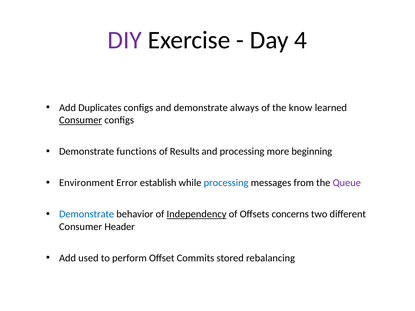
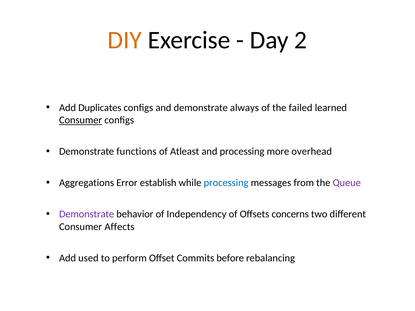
DIY colour: purple -> orange
4: 4 -> 2
know: know -> failed
Results: Results -> Atleast
beginning: beginning -> overhead
Environment: Environment -> Aggregations
Demonstrate at (87, 214) colour: blue -> purple
Independency underline: present -> none
Header: Header -> Affects
stored: stored -> before
